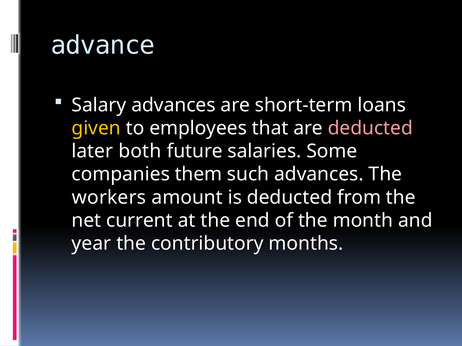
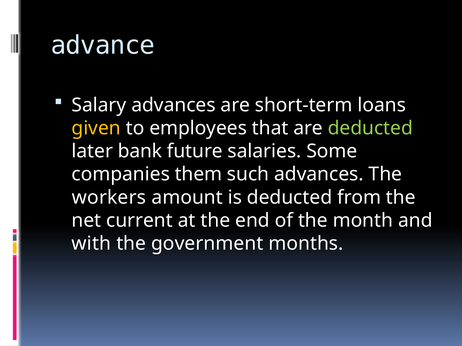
deducted at (370, 128) colour: pink -> light green
both: both -> bank
year: year -> with
contributory: contributory -> government
